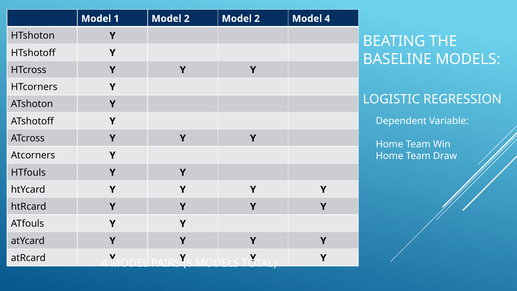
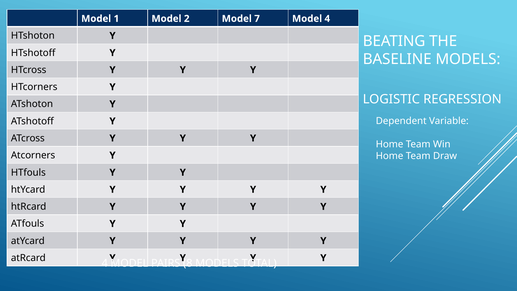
2 Model 2: 2 -> 7
